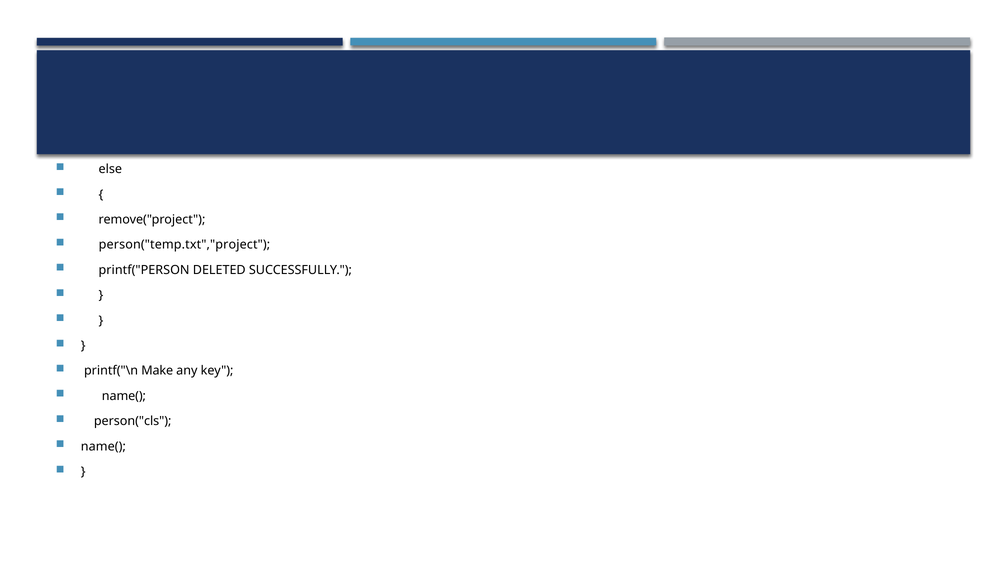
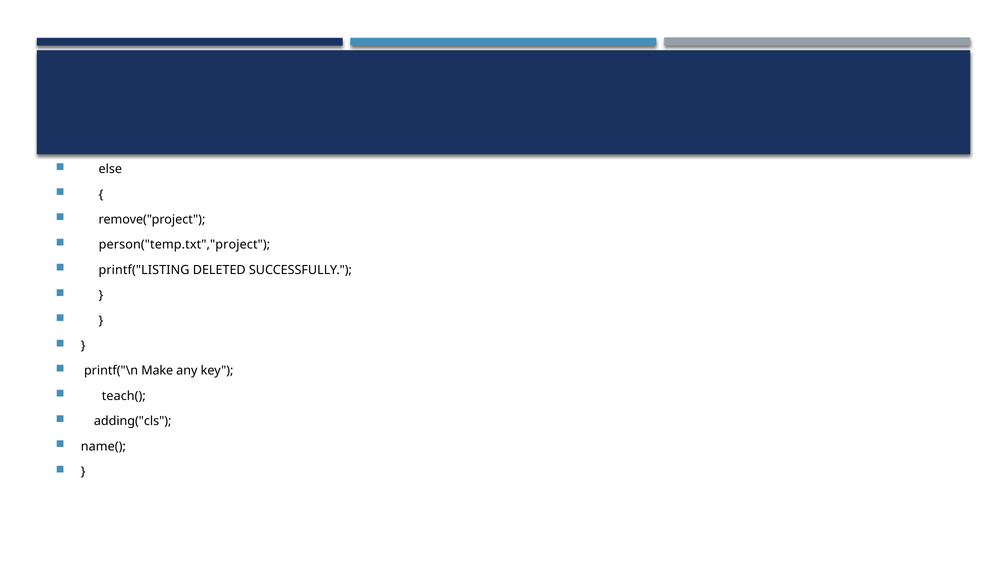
printf("PERSON: printf("PERSON -> printf("LISTING
name( at (124, 396): name( -> teach(
person("cls: person("cls -> adding("cls
